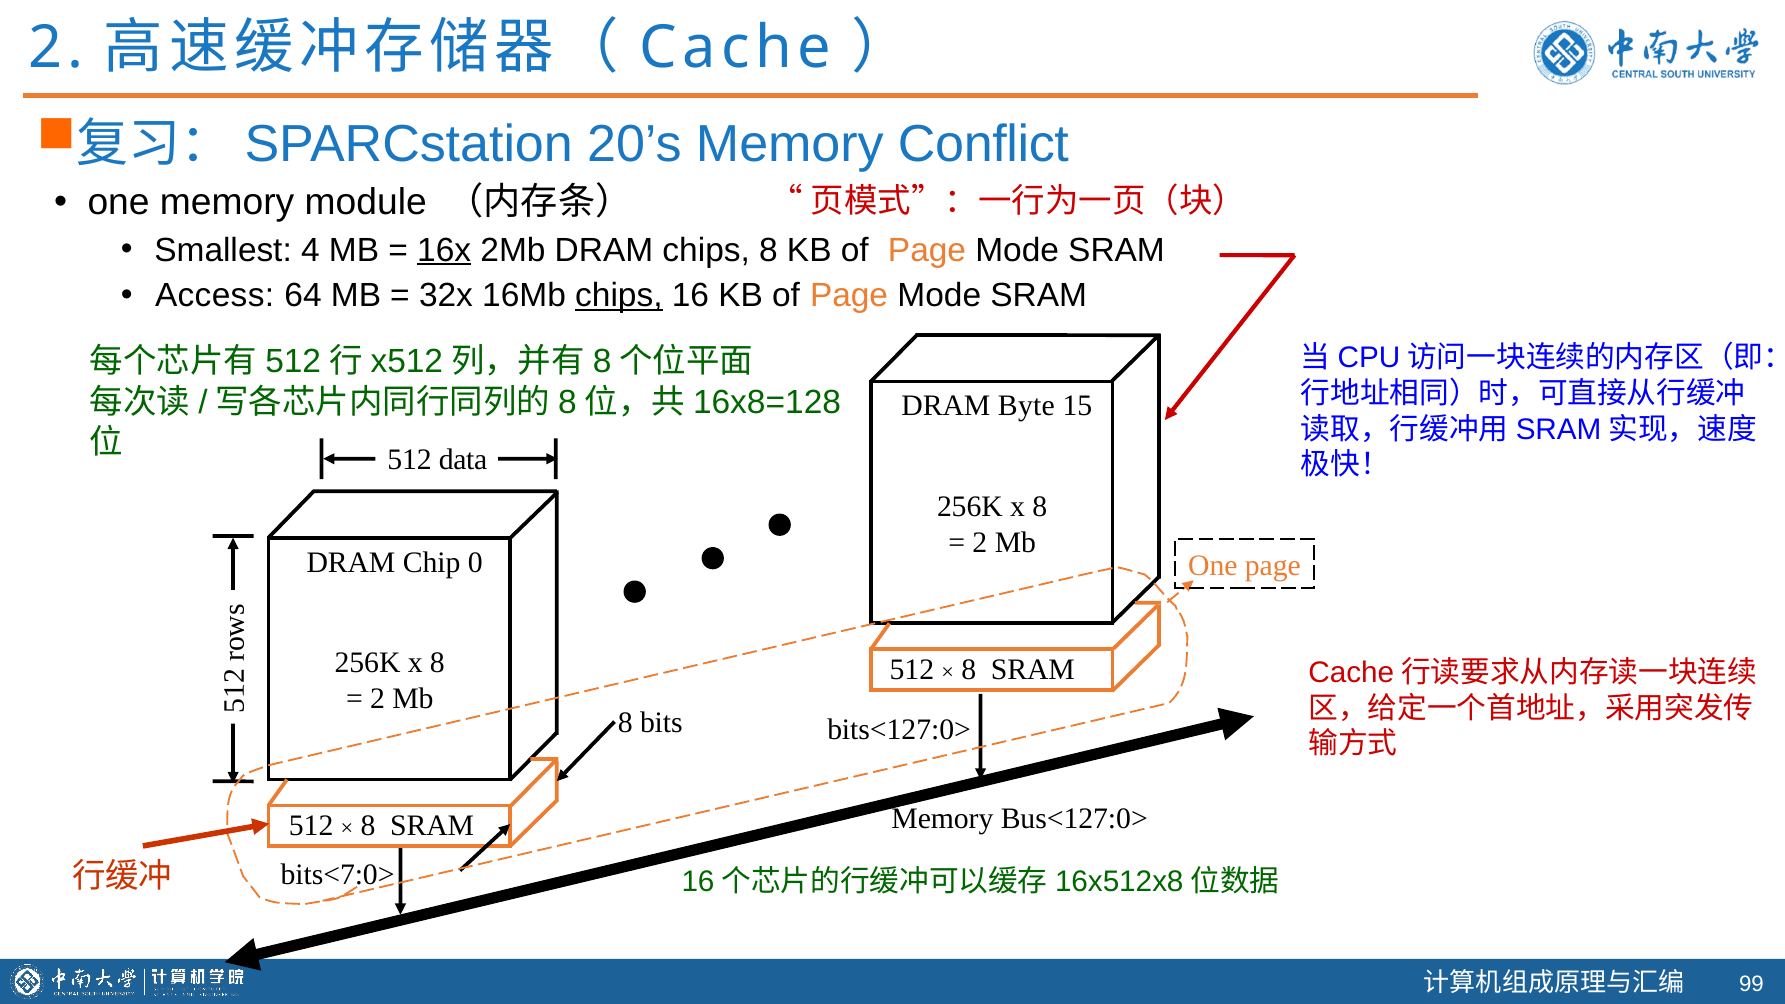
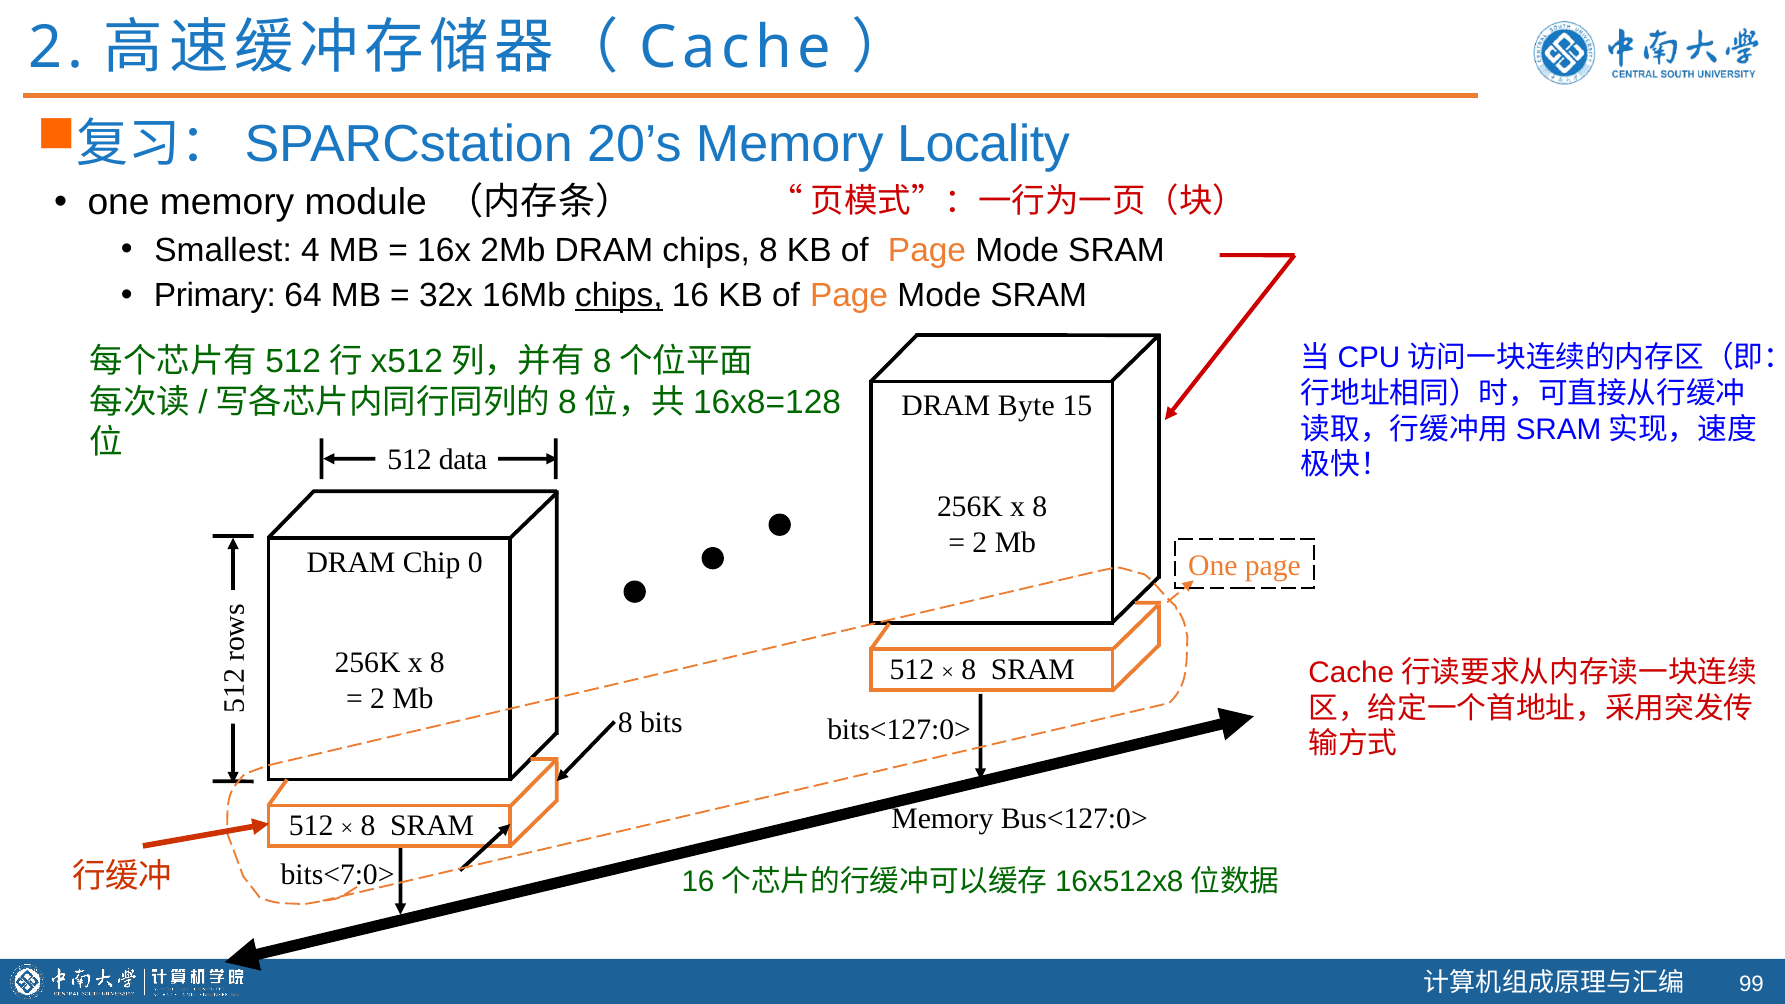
Conflict: Conflict -> Locality
16x underline: present -> none
Access: Access -> Primary
